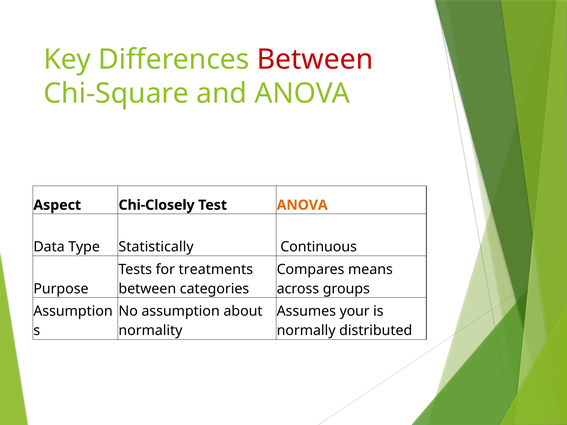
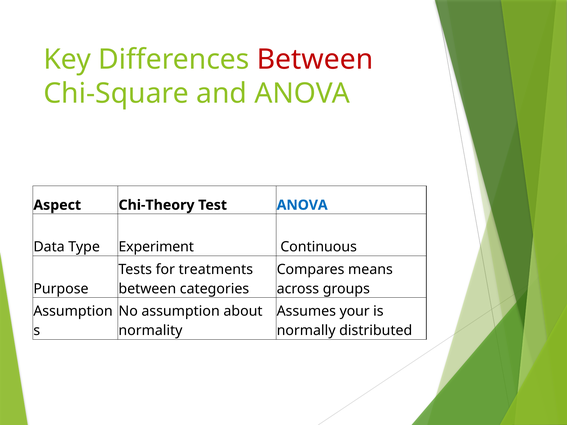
Chi-Closely: Chi-Closely -> Chi-Theory
ANOVA at (302, 205) colour: orange -> blue
Statistically: Statistically -> Experiment
